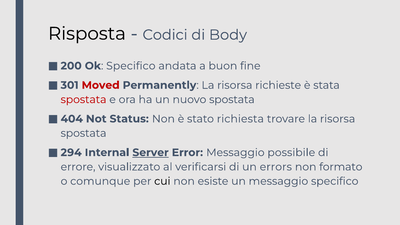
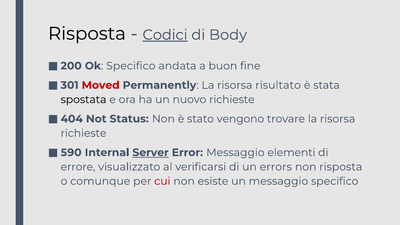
Codici underline: none -> present
richieste: richieste -> risultato
spostata at (84, 100) colour: red -> black
nuovo spostata: spostata -> richieste
richiesta: richiesta -> vengono
spostata at (84, 133): spostata -> richieste
294: 294 -> 590
possibile: possibile -> elementi
non formato: formato -> risposta
cui colour: black -> red
